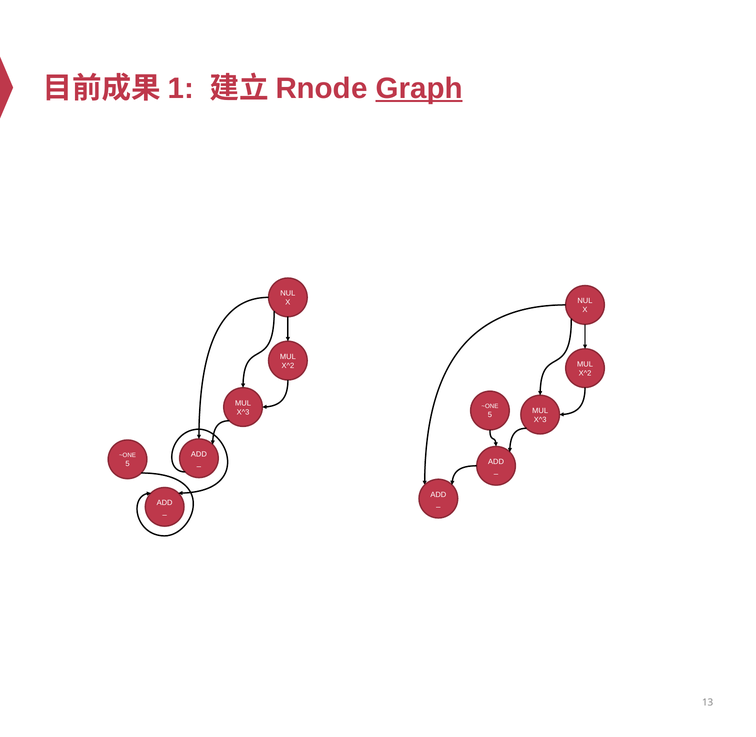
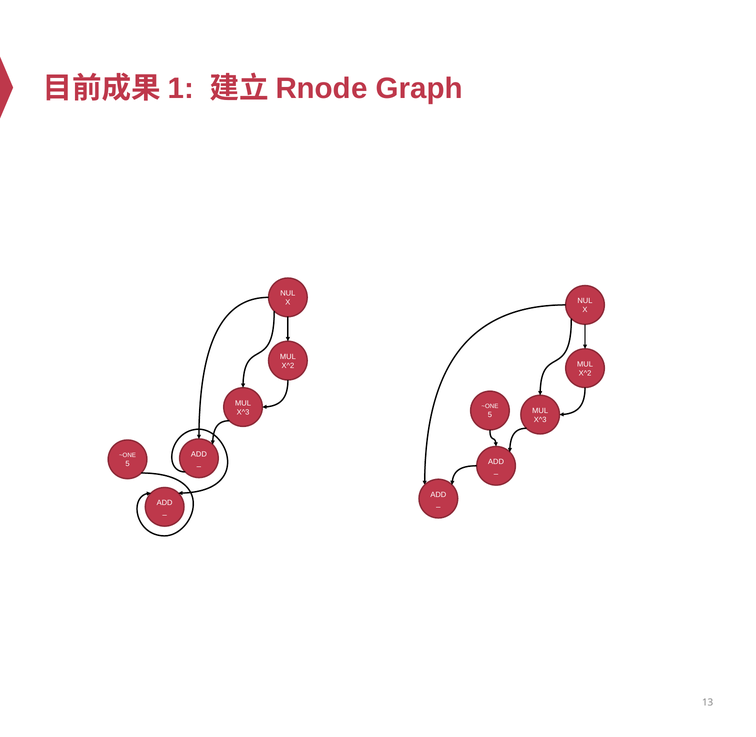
Graph underline: present -> none
